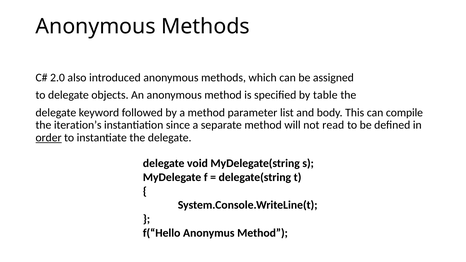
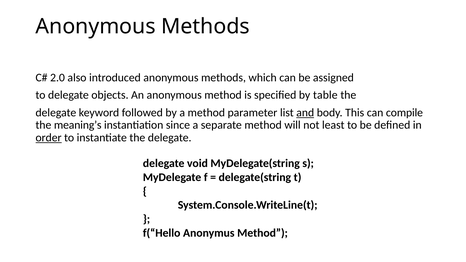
and underline: none -> present
iteration’s: iteration’s -> meaning’s
read: read -> least
